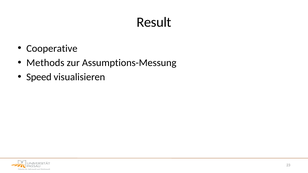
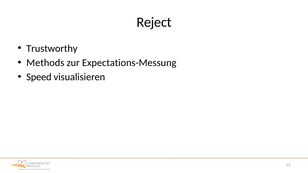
Result: Result -> Reject
Cooperative: Cooperative -> Trustworthy
Assumptions-Messung: Assumptions-Messung -> Expectations-Messung
